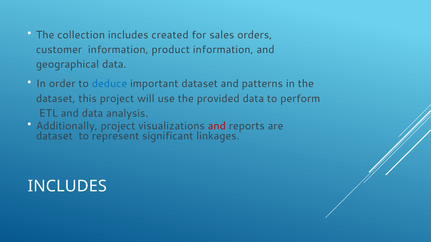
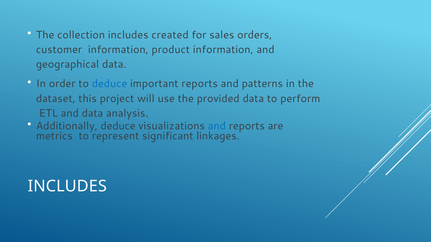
important dataset: dataset -> reports
Additionally project: project -> deduce
and at (217, 126) colour: red -> blue
dataset at (54, 136): dataset -> metrics
